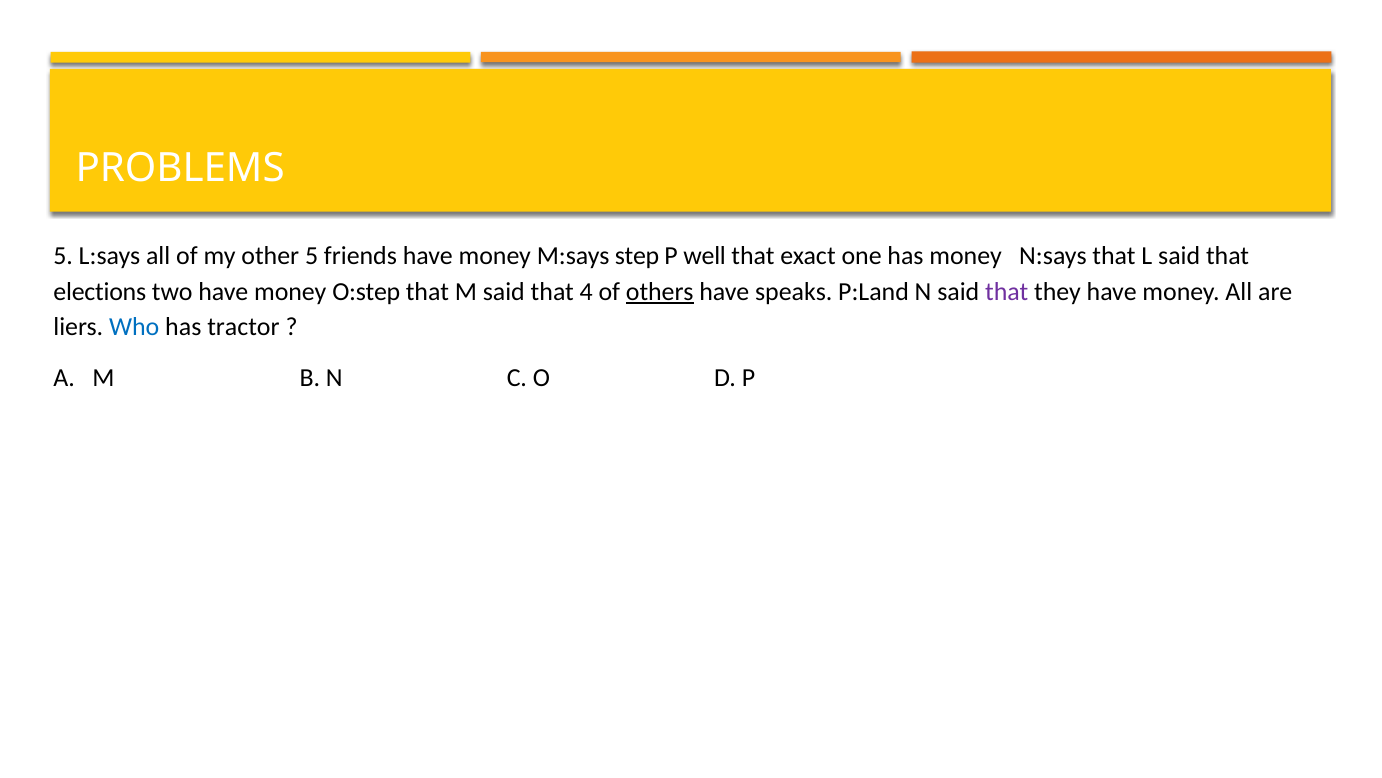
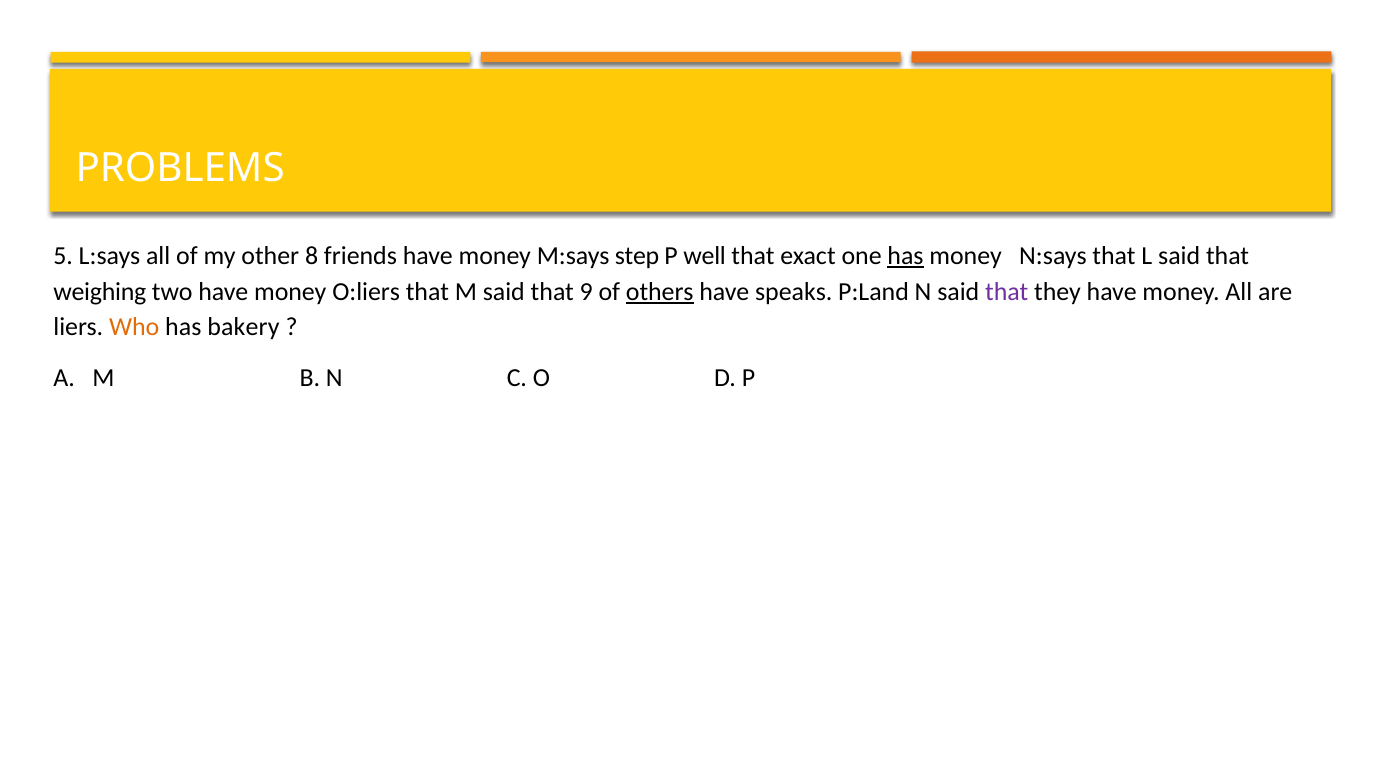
other 5: 5 -> 8
has at (906, 256) underline: none -> present
elections: elections -> weighing
O:step: O:step -> O:liers
4: 4 -> 9
Who colour: blue -> orange
tractor: tractor -> bakery
